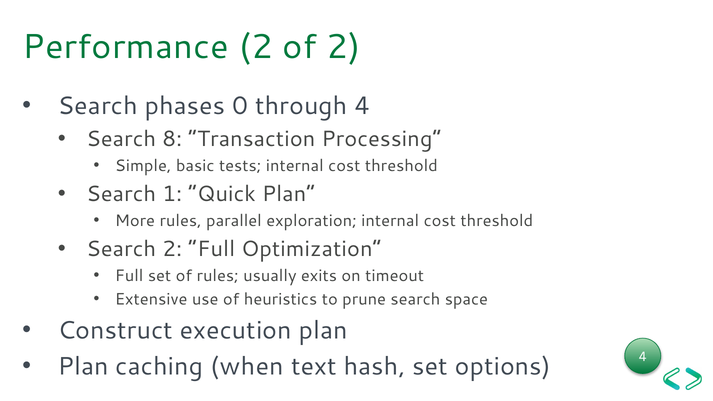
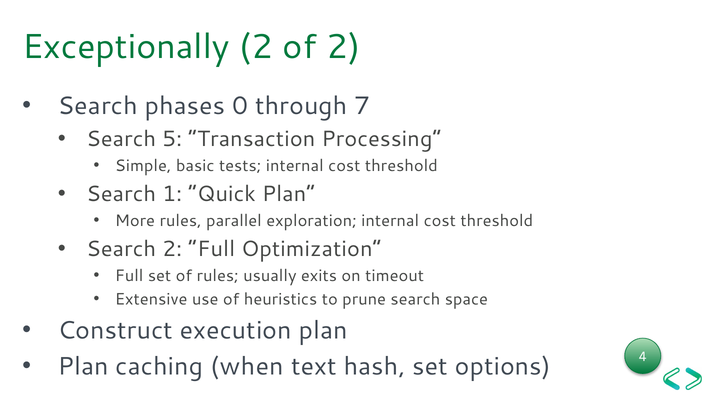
Performance: Performance -> Exceptionally
through 4: 4 -> 7
8: 8 -> 5
